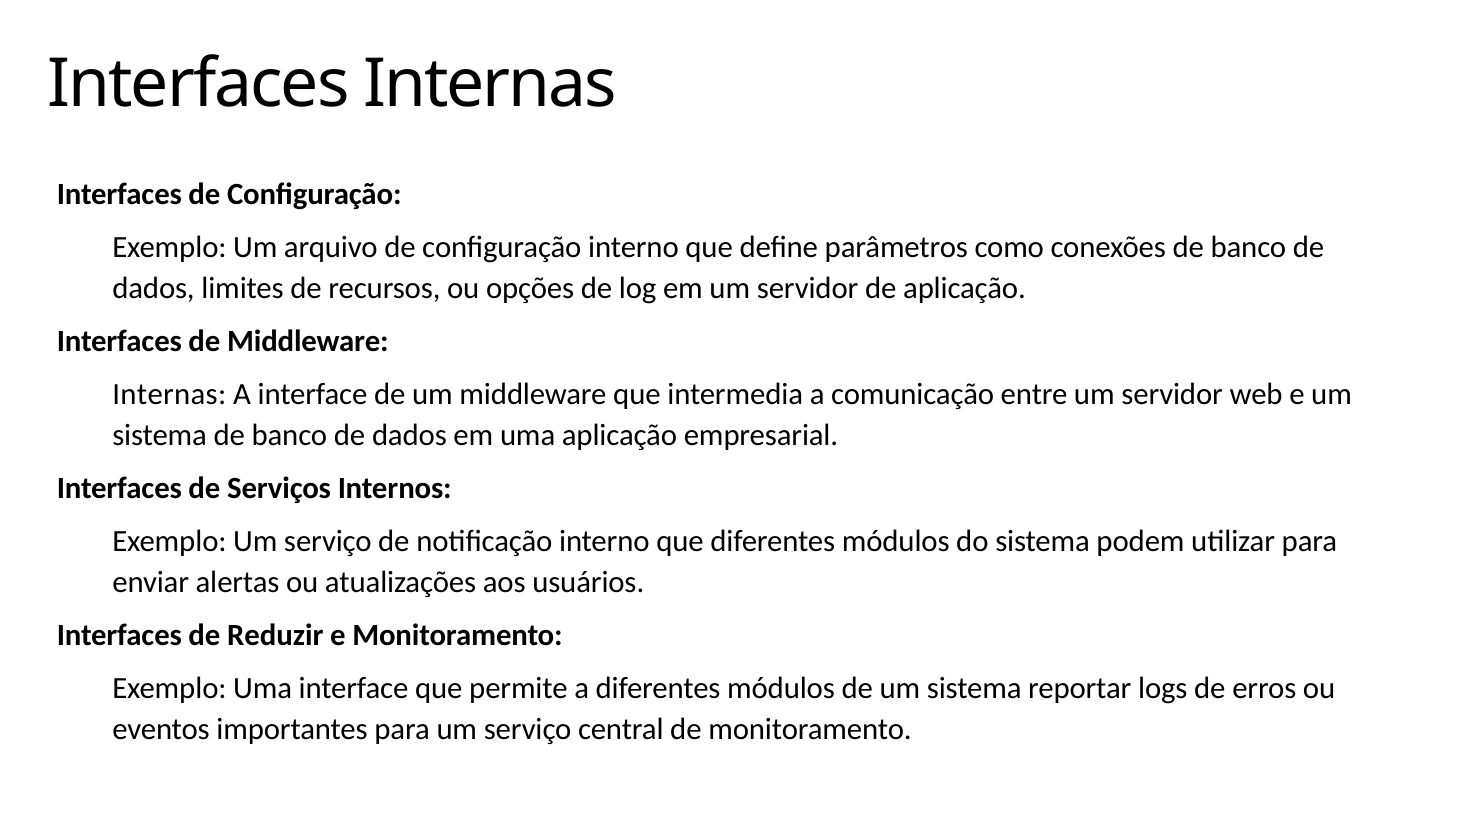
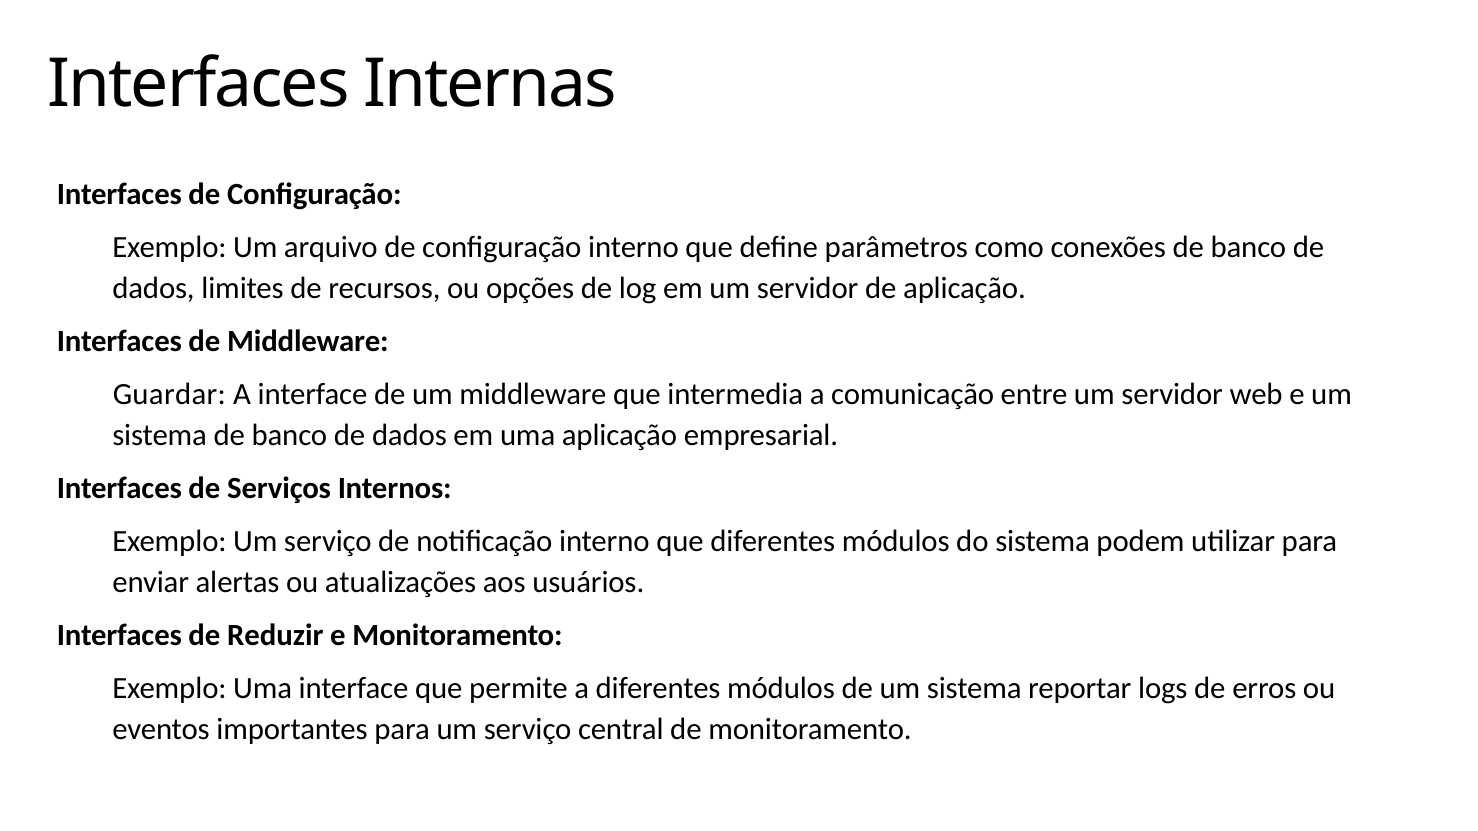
Internas at (169, 395): Internas -> Guardar
